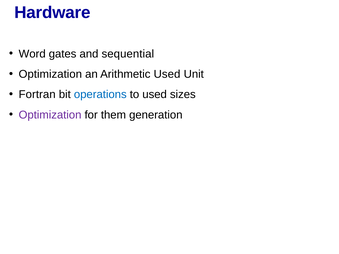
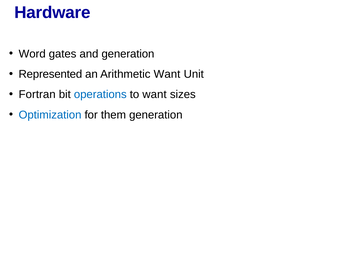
and sequential: sequential -> generation
Optimization at (50, 74): Optimization -> Represented
Arithmetic Used: Used -> Want
to used: used -> want
Optimization at (50, 115) colour: purple -> blue
